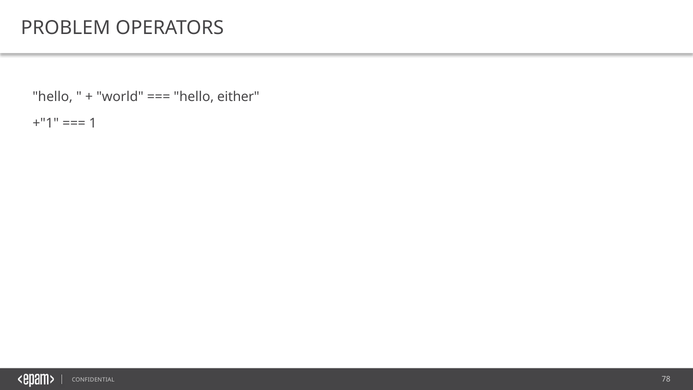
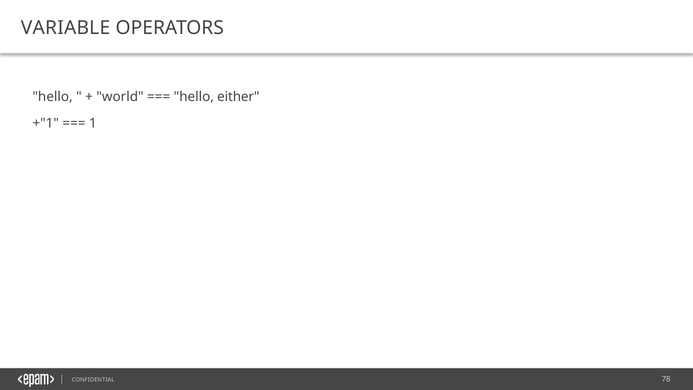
PROBLEM: PROBLEM -> VARIABLE
